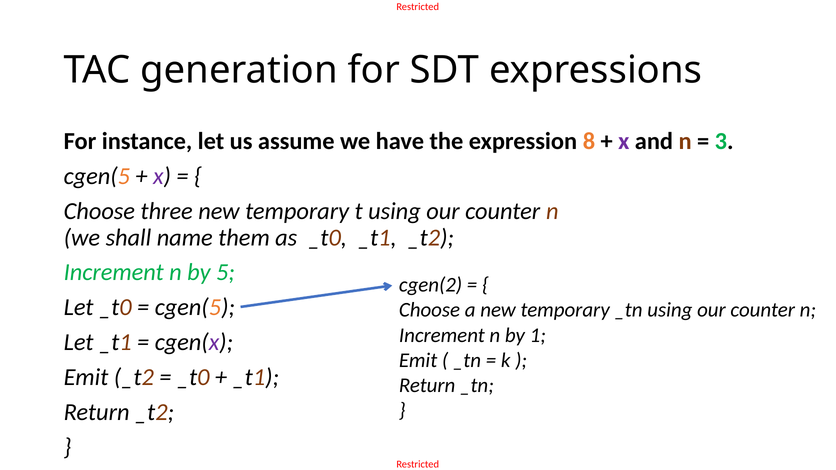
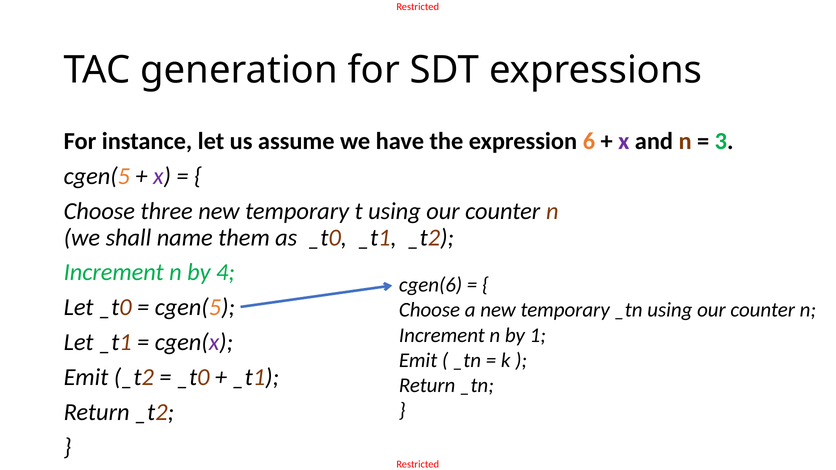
8: 8 -> 6
5: 5 -> 4
cgen(2: cgen(2 -> cgen(6
